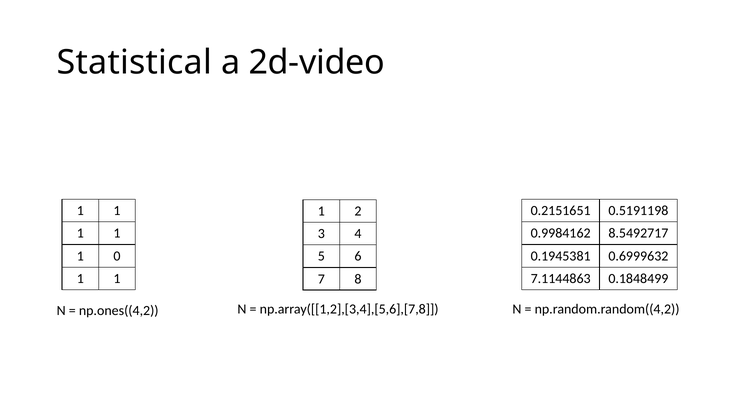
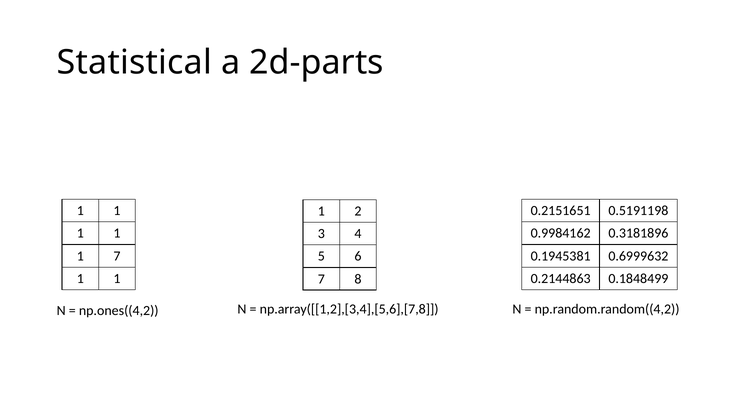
2d-video: 2d-video -> 2d-parts
8.5492717: 8.5492717 -> 0.3181896
1 0: 0 -> 7
7.1144863: 7.1144863 -> 0.2144863
